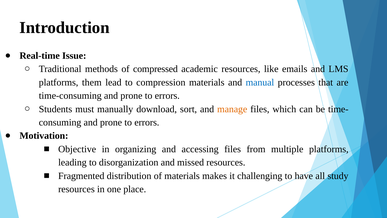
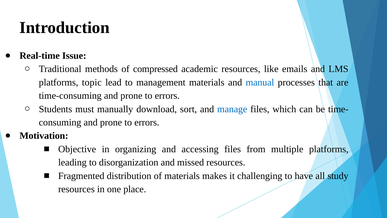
them: them -> topic
compression: compression -> management
manage colour: orange -> blue
